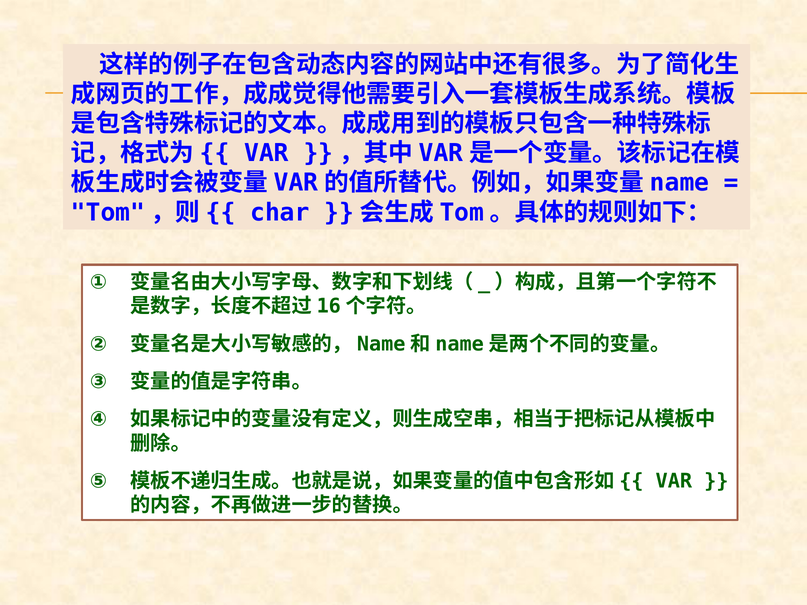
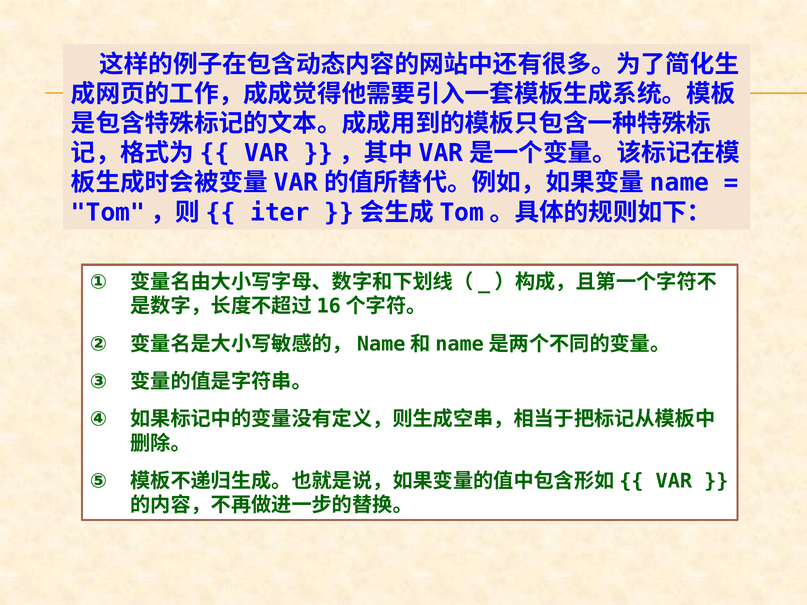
char: char -> iter
